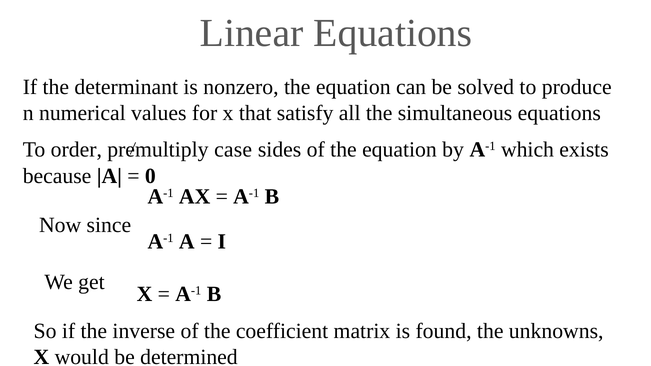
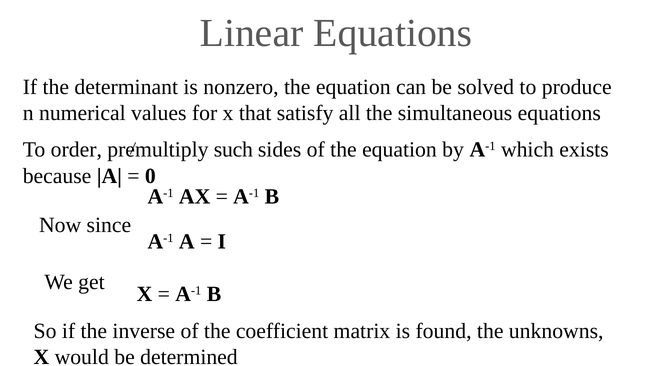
case: case -> such
